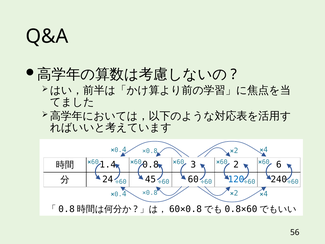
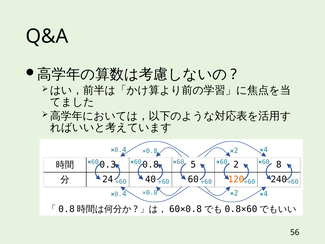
1.4: 1.4 -> 0.3
3: 3 -> 5
6: 6 -> 8
45: 45 -> 40
120 colour: blue -> orange
